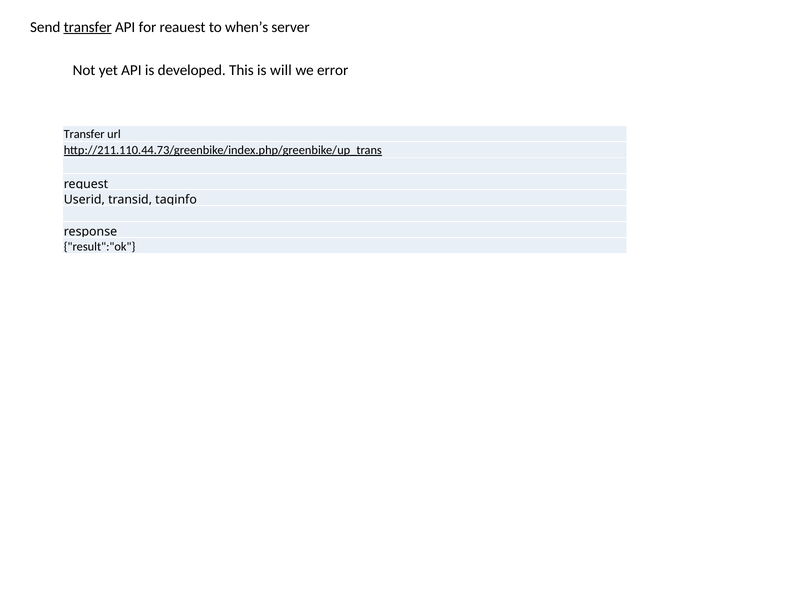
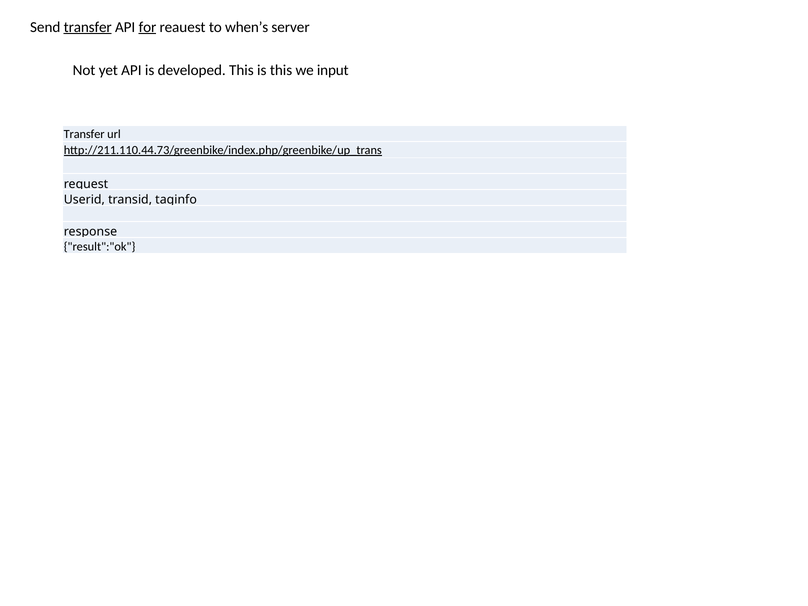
for underline: none -> present
is will: will -> this
error: error -> input
